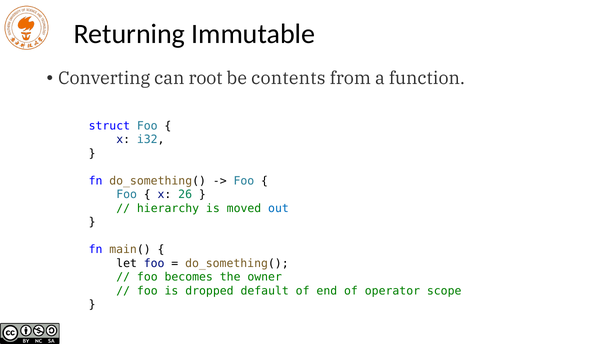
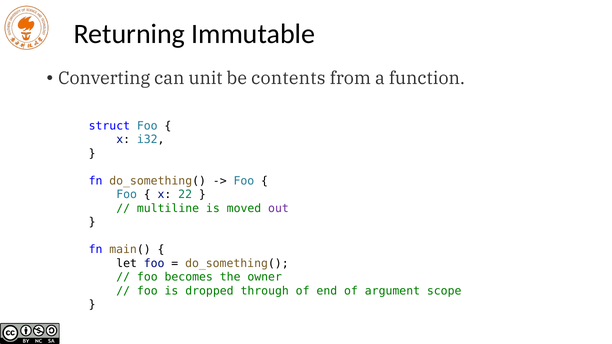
root: root -> unit
26: 26 -> 22
hierarchy: hierarchy -> multiline
out colour: blue -> purple
default: default -> through
operator: operator -> argument
